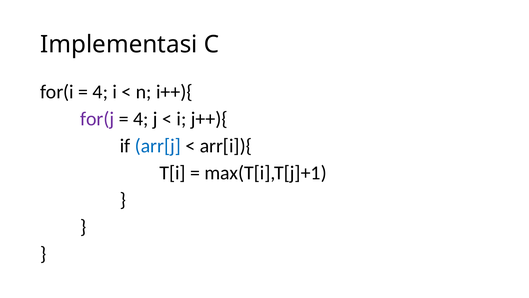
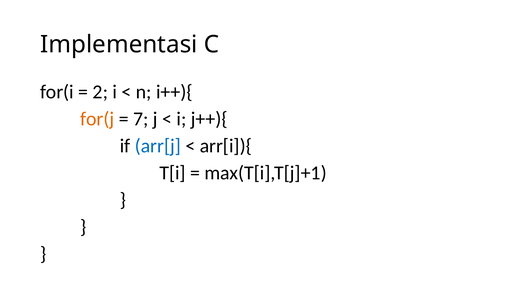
4 at (100, 92): 4 -> 2
for(j colour: purple -> orange
4 at (141, 119): 4 -> 7
